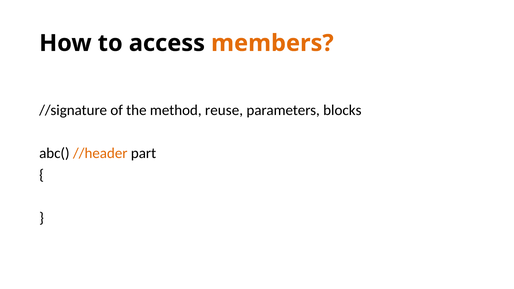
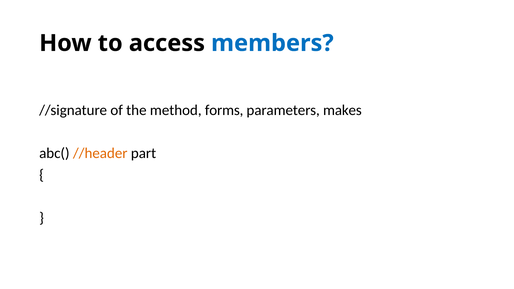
members colour: orange -> blue
reuse: reuse -> forms
blocks: blocks -> makes
